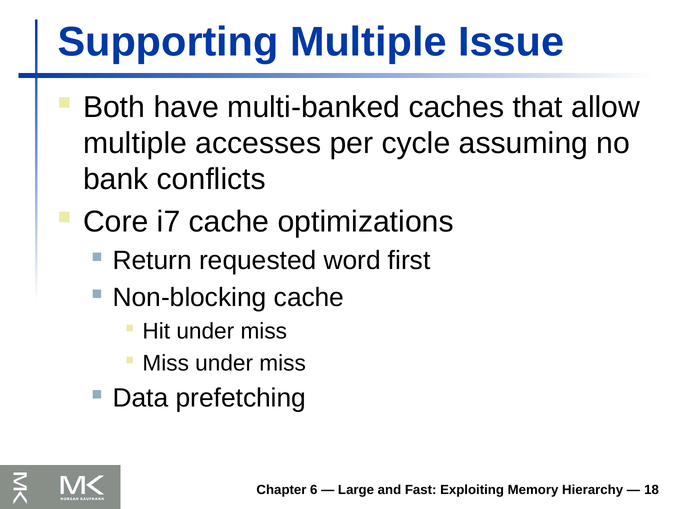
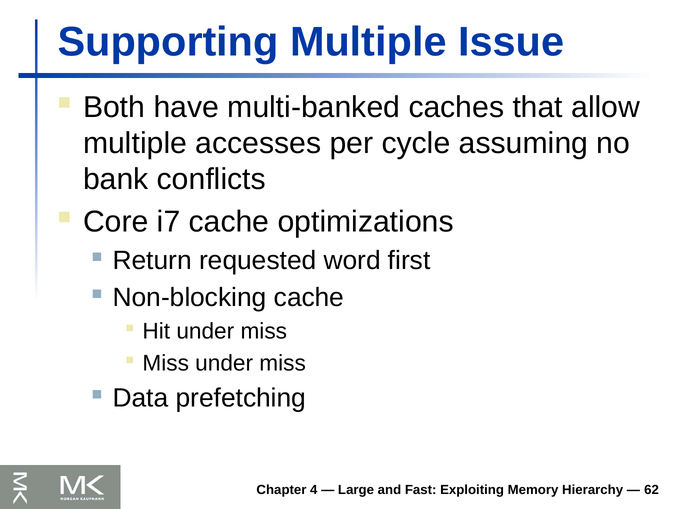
6: 6 -> 4
18: 18 -> 62
